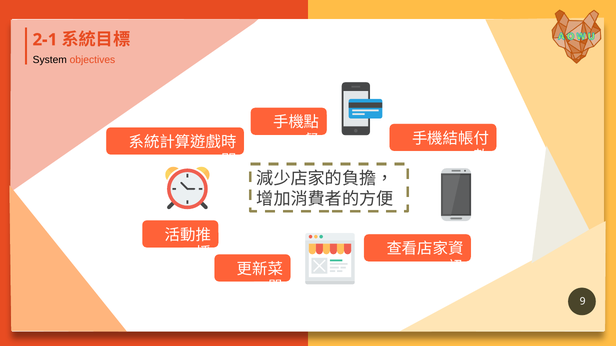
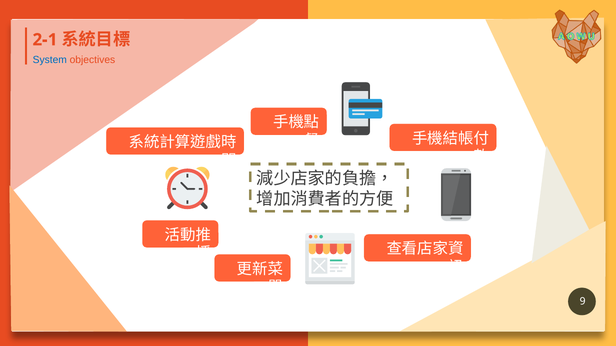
System colour: black -> blue
